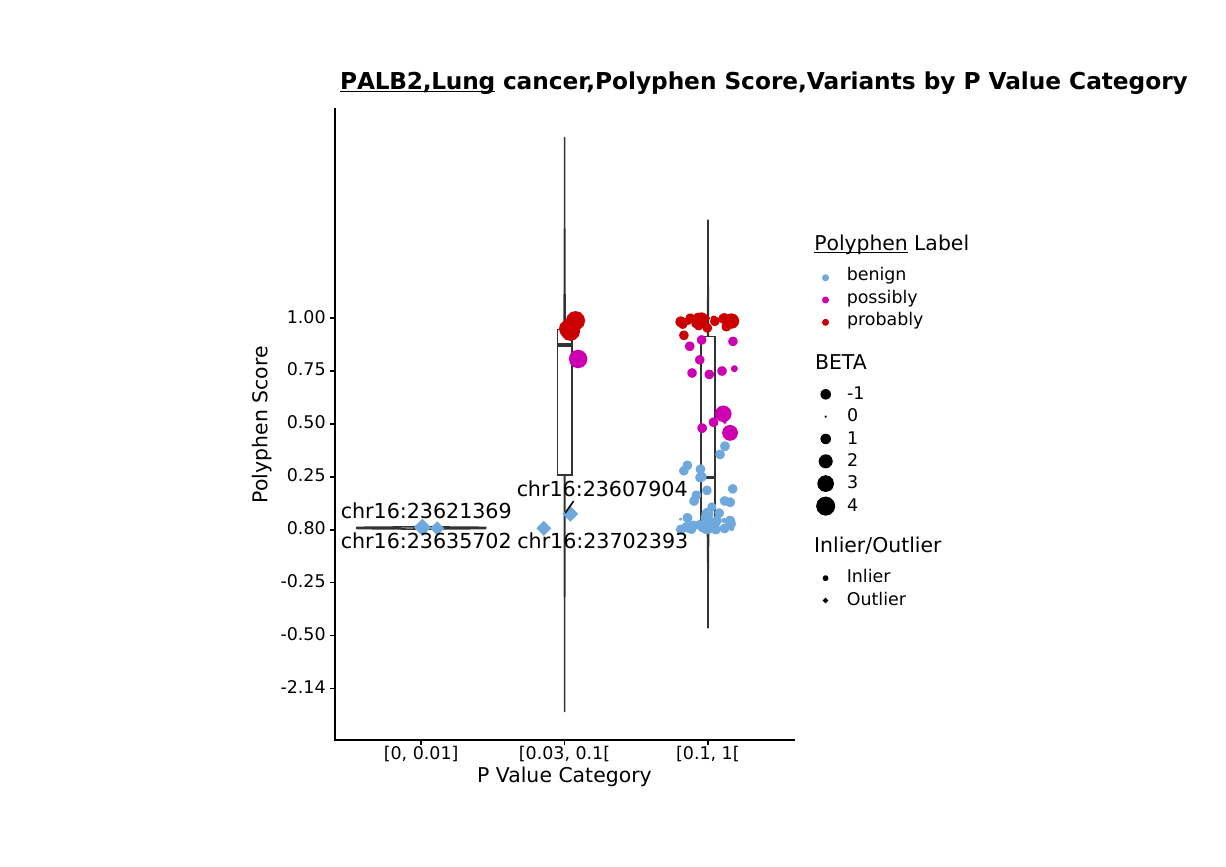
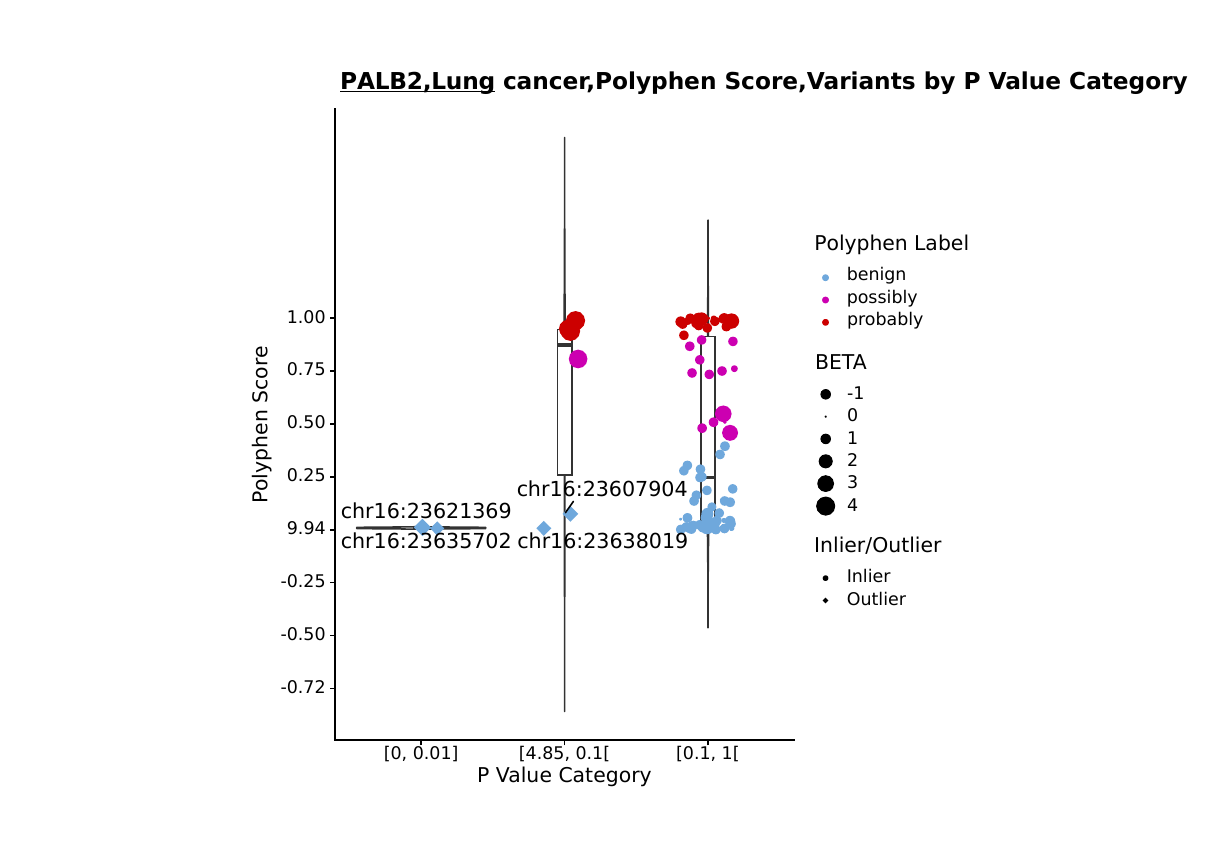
Polyphen underline: present -> none
0.80: 0.80 -> 9.94
chr16:23702393: chr16:23702393 -> chr16:23638019
-2.14: -2.14 -> -0.72
0.03: 0.03 -> 4.85
